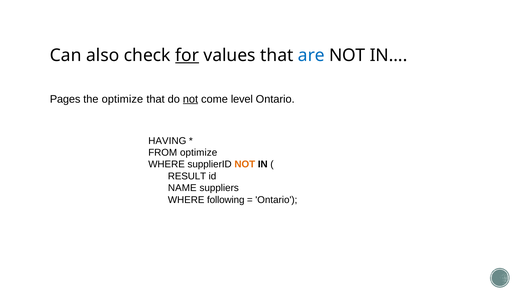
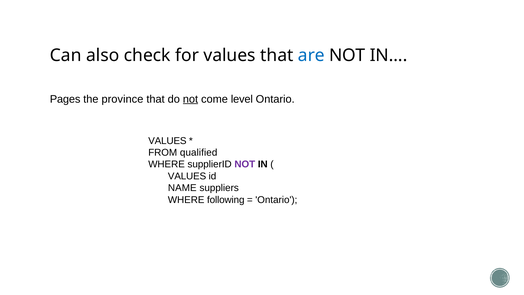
for underline: present -> none
the optimize: optimize -> province
HAVING at (167, 141): HAVING -> VALUES
FROM optimize: optimize -> qualified
NOT at (245, 164) colour: orange -> purple
RESULT at (187, 176): RESULT -> VALUES
